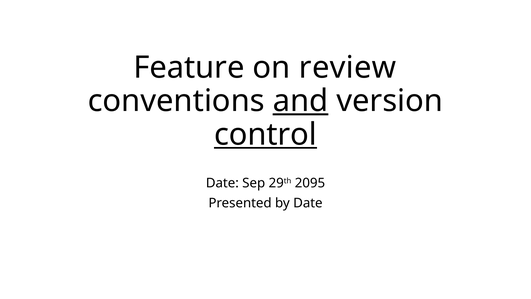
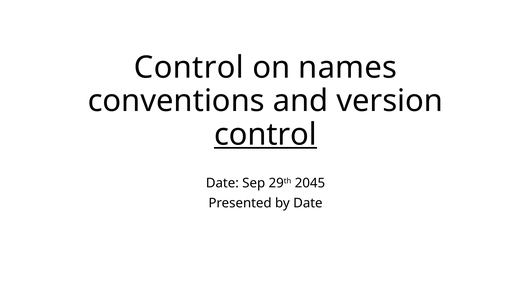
Feature at (189, 67): Feature -> Control
review: review -> names
and underline: present -> none
2095: 2095 -> 2045
